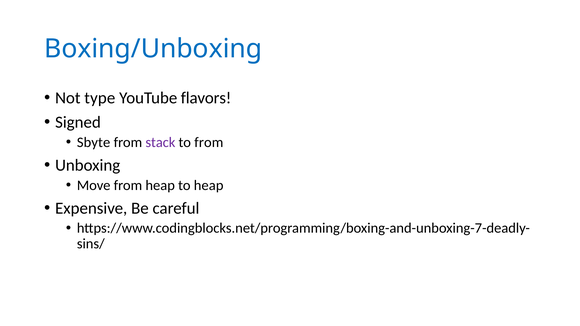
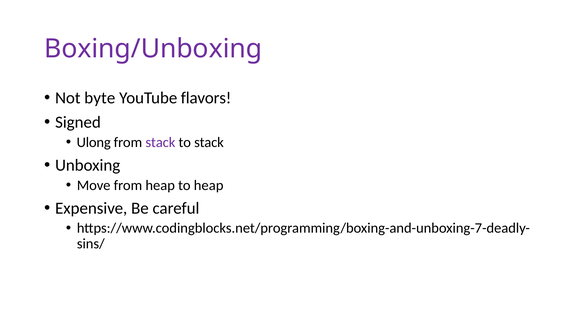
Boxing/Unboxing colour: blue -> purple
type: type -> byte
Sbyte: Sbyte -> Ulong
to from: from -> stack
